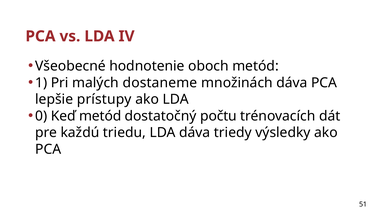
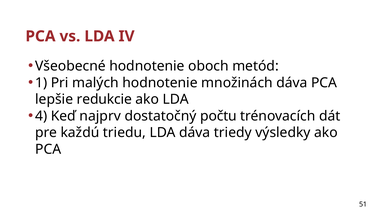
malých dostaneme: dostaneme -> hodnotenie
prístupy: prístupy -> redukcie
0: 0 -> 4
Keď metód: metód -> najprv
